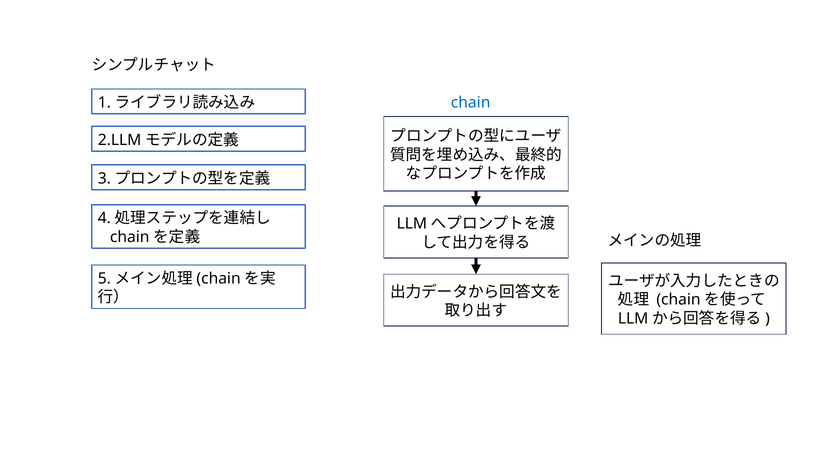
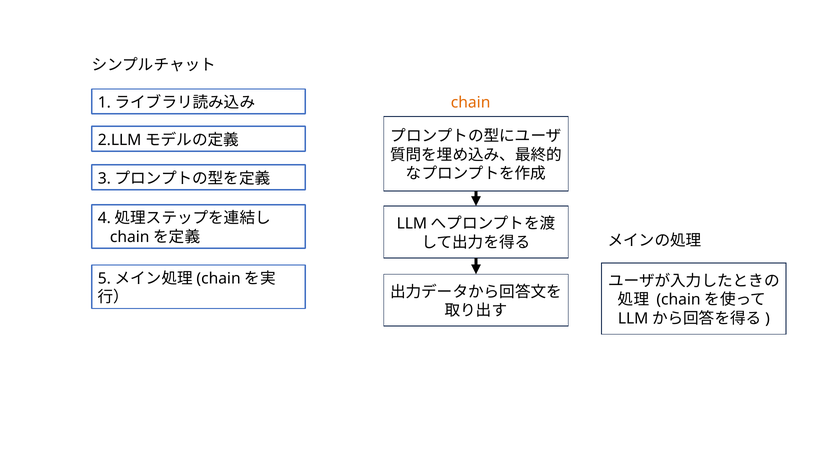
chain colour: blue -> orange
